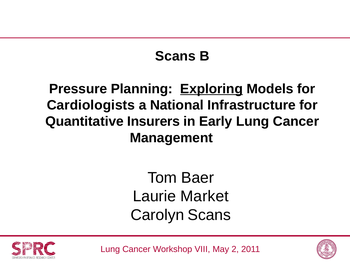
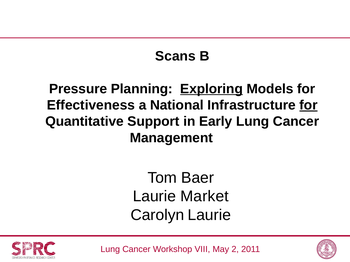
Cardiologists: Cardiologists -> Effectiveness
for at (309, 105) underline: none -> present
Insurers: Insurers -> Support
Carolyn Scans: Scans -> Laurie
